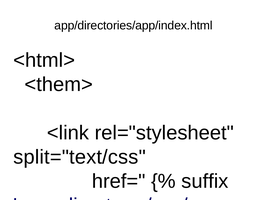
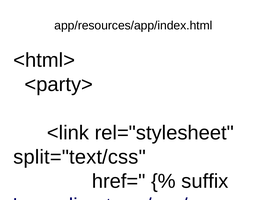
app/directories/app/index.html: app/directories/app/index.html -> app/resources/app/index.html
<them>: <them> -> <party>
